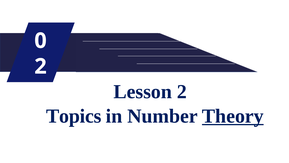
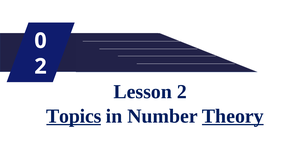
Topics underline: none -> present
